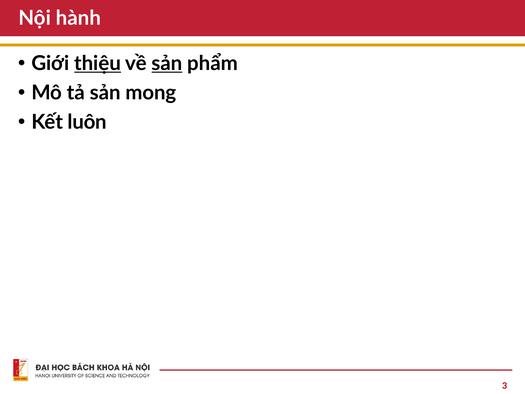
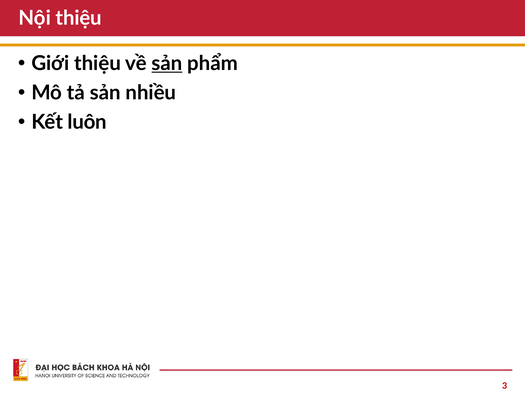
Nội hành: hành -> thiệu
thiệu at (98, 63) underline: present -> none
mong: mong -> nhiều
